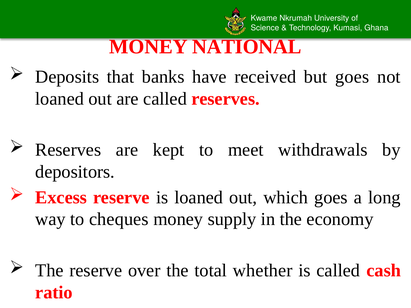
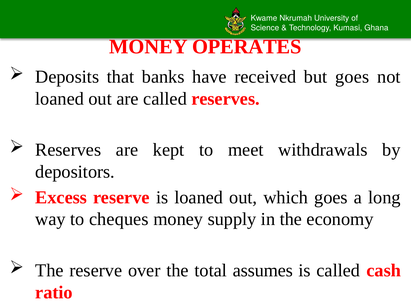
NATIONAL: NATIONAL -> OPERATES
whether: whether -> assumes
